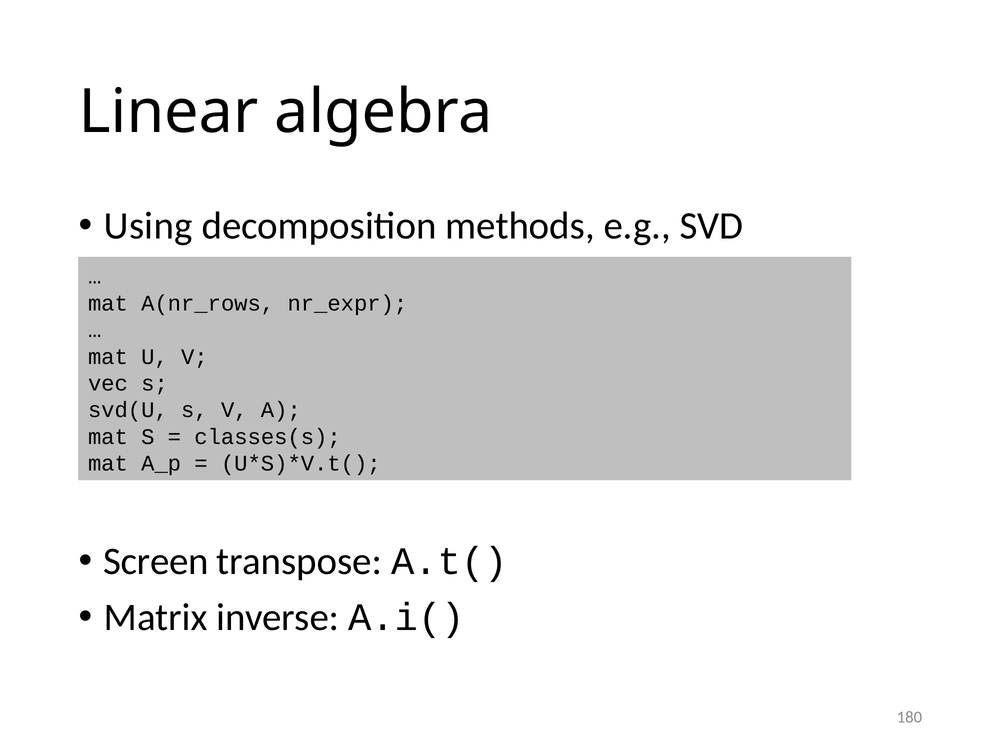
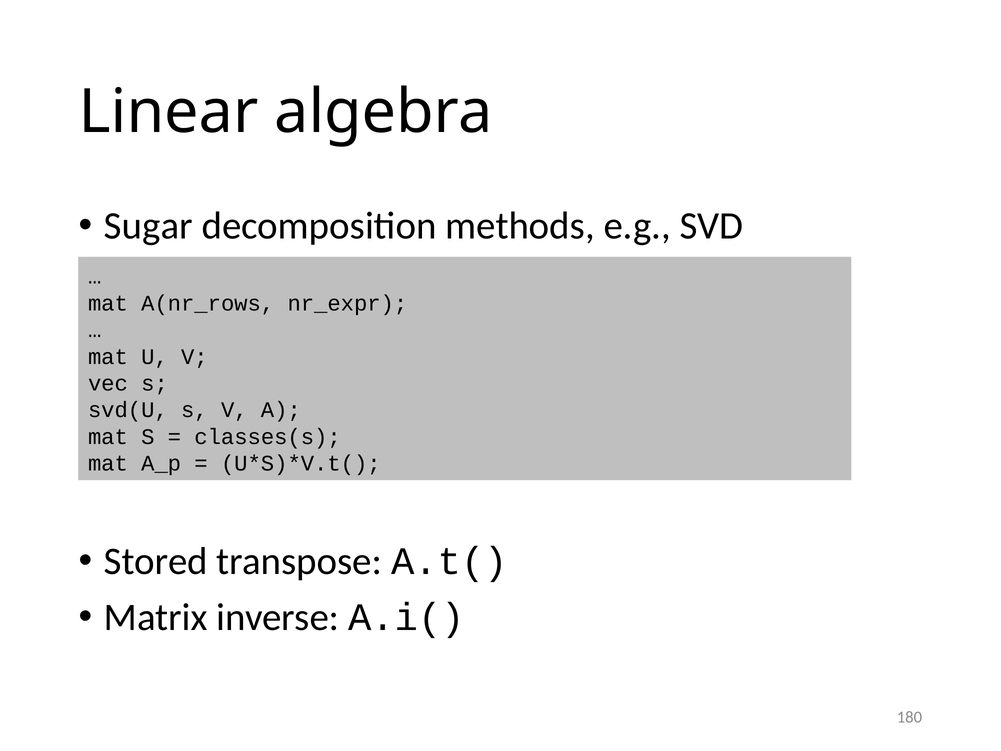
Using: Using -> Sugar
Screen: Screen -> Stored
